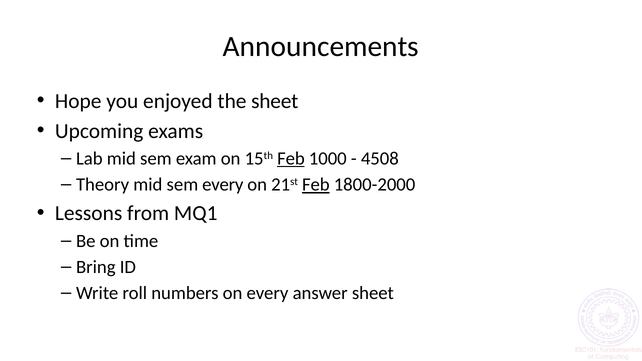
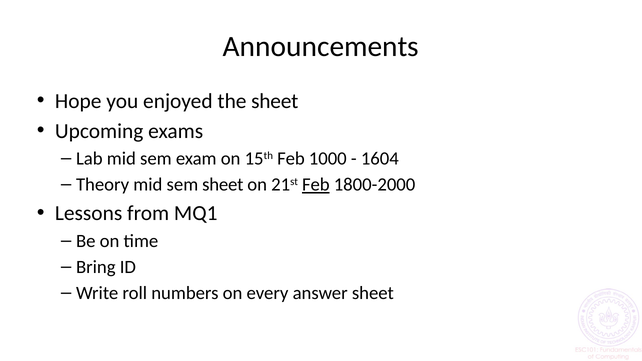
Feb at (291, 159) underline: present -> none
4508: 4508 -> 1604
sem every: every -> sheet
